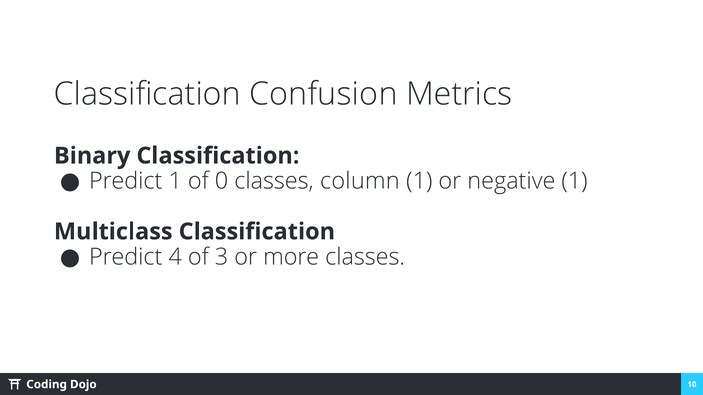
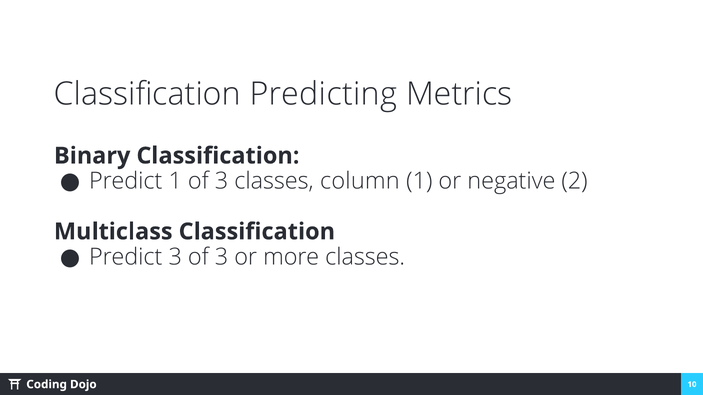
Confusion: Confusion -> Predicting
1 of 0: 0 -> 3
negative 1: 1 -> 2
Predict 4: 4 -> 3
